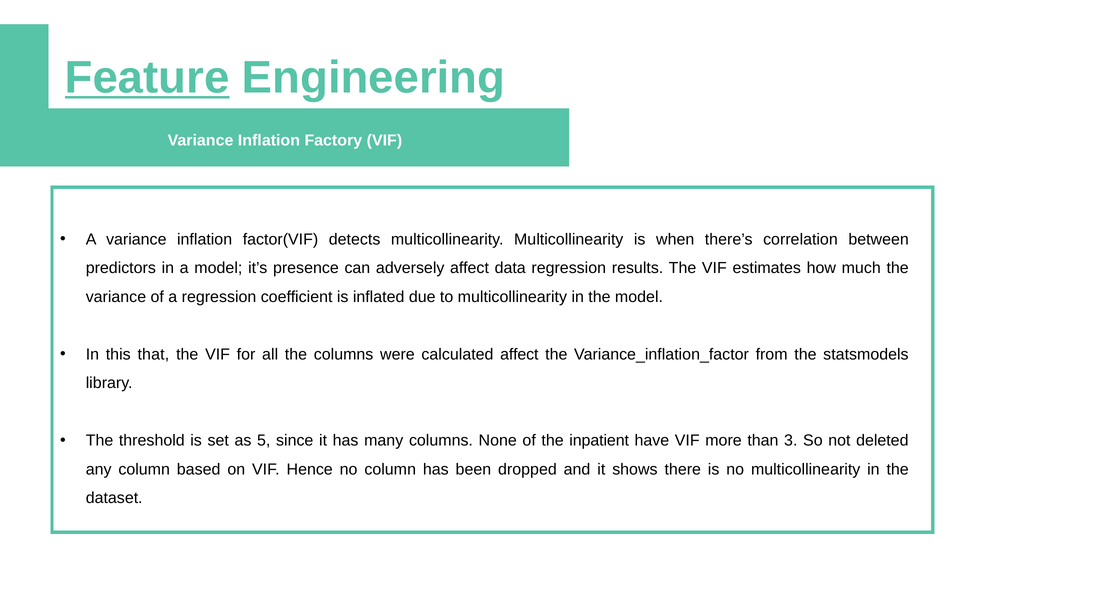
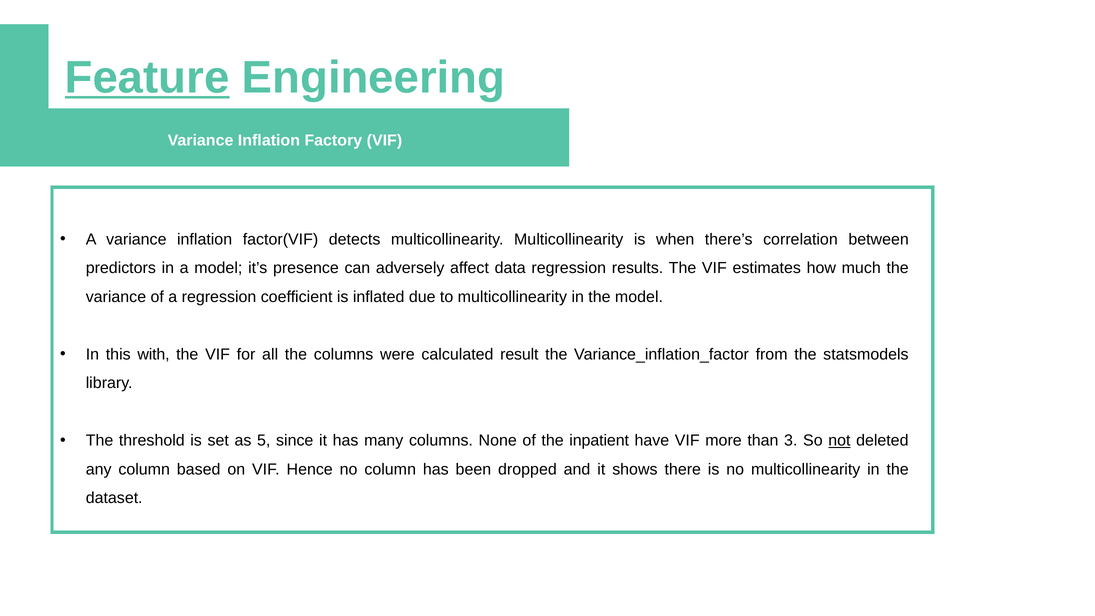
that: that -> with
calculated affect: affect -> result
not underline: none -> present
